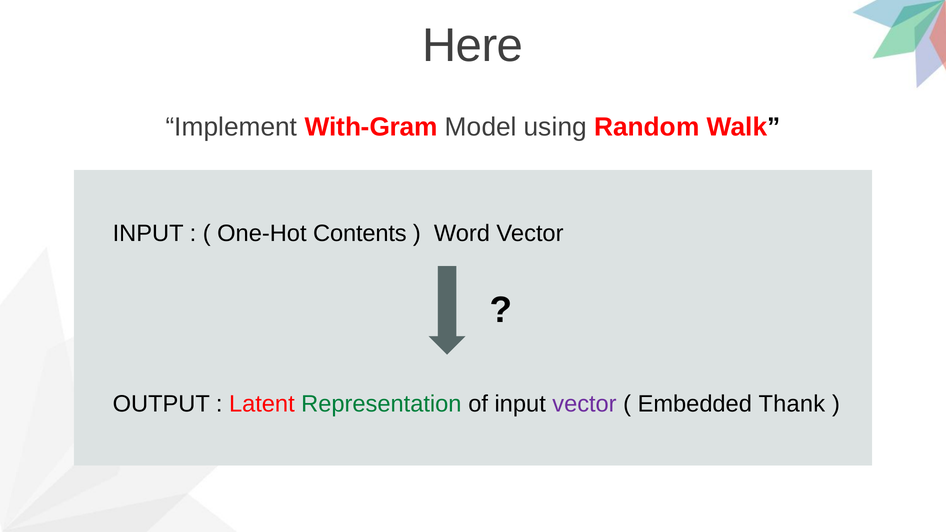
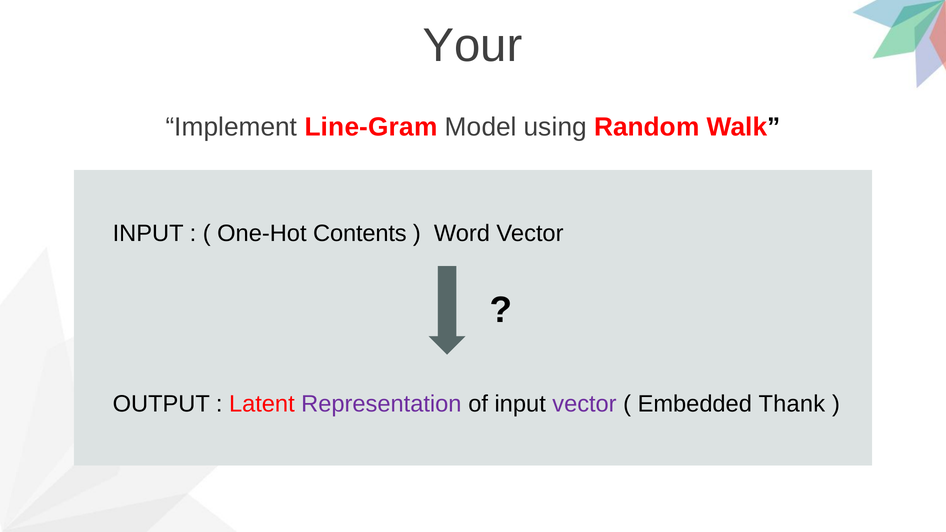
Here: Here -> Your
With-Gram: With-Gram -> Line-Gram
Representation colour: green -> purple
